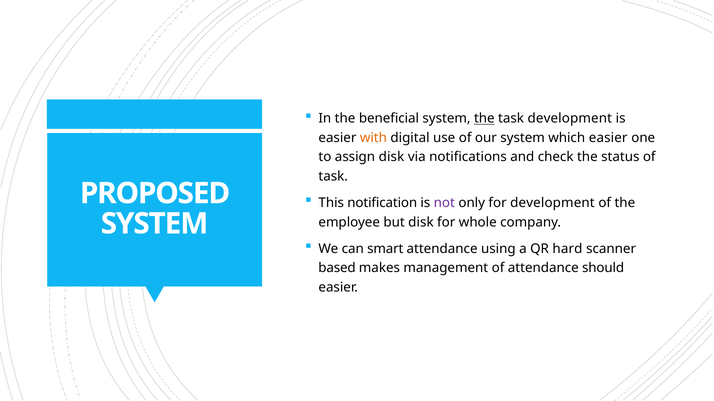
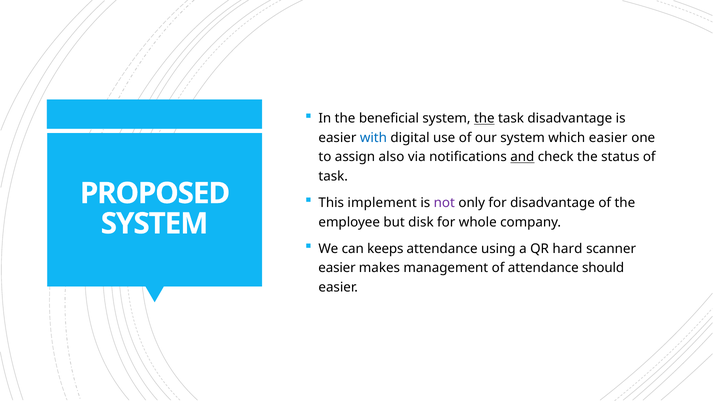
task development: development -> disadvantage
with colour: orange -> blue
assign disk: disk -> also
and underline: none -> present
notification: notification -> implement
for development: development -> disadvantage
smart: smart -> keeps
based at (337, 268): based -> easier
